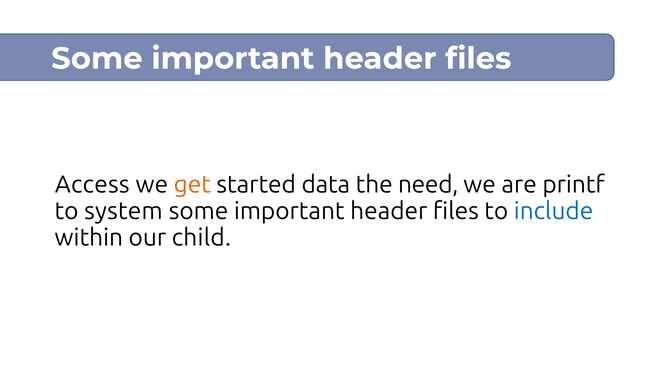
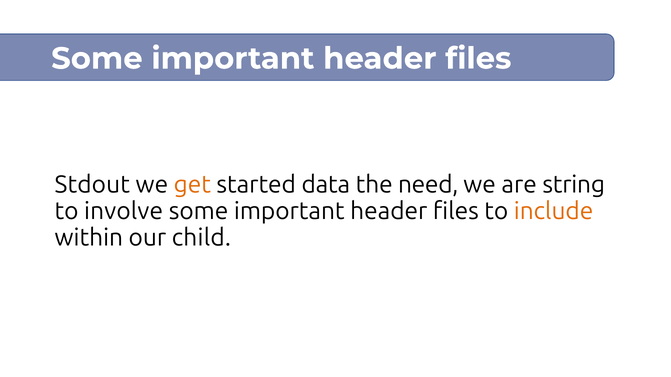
Access: Access -> Stdout
printf: printf -> string
system: system -> involve
include colour: blue -> orange
